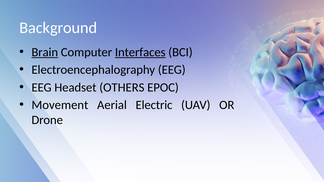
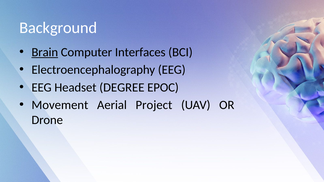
Interfaces underline: present -> none
OTHERS: OTHERS -> DEGREE
Electric: Electric -> Project
